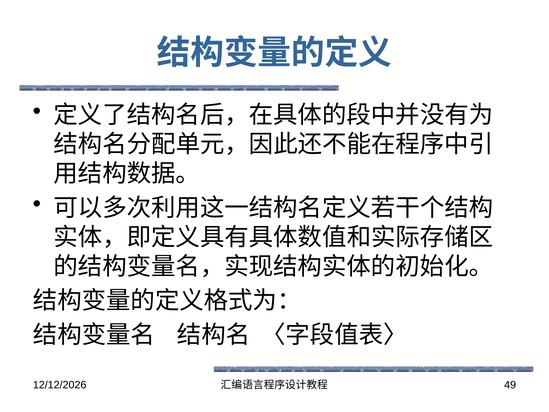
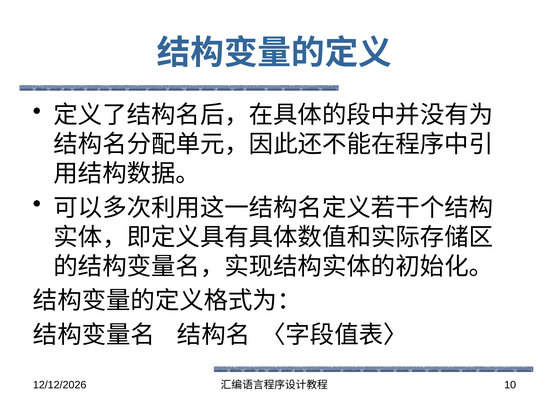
49: 49 -> 10
